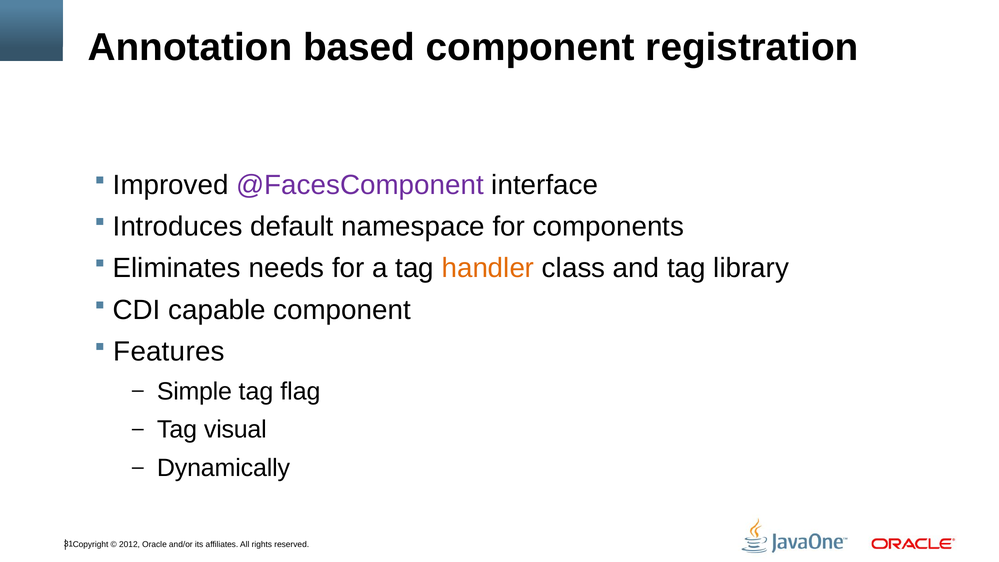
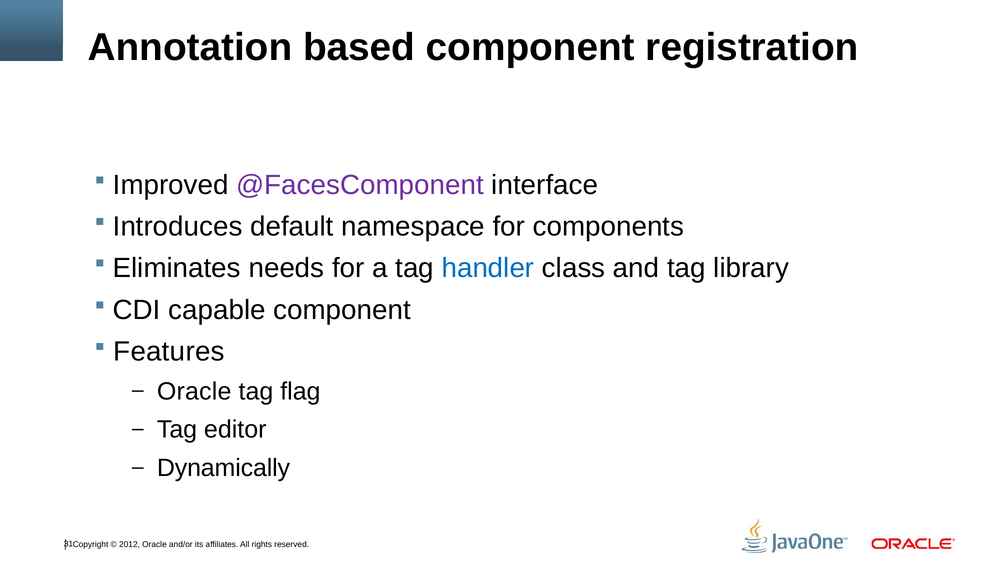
handler colour: orange -> blue
Simple at (194, 391): Simple -> Oracle
visual: visual -> editor
